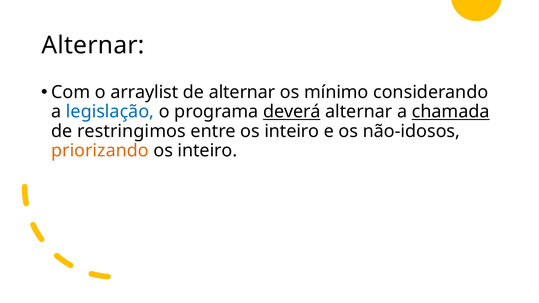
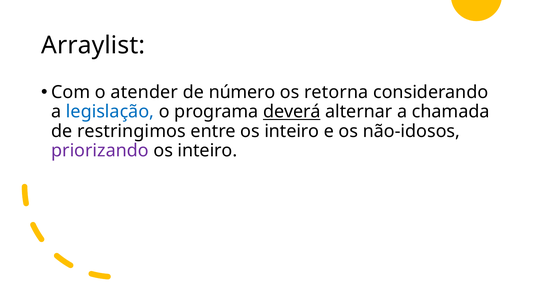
Alternar at (93, 45): Alternar -> Arraylist
arraylist: arraylist -> atender
de alternar: alternar -> número
mínimo: mínimo -> retorna
chamada underline: present -> none
priorizando colour: orange -> purple
